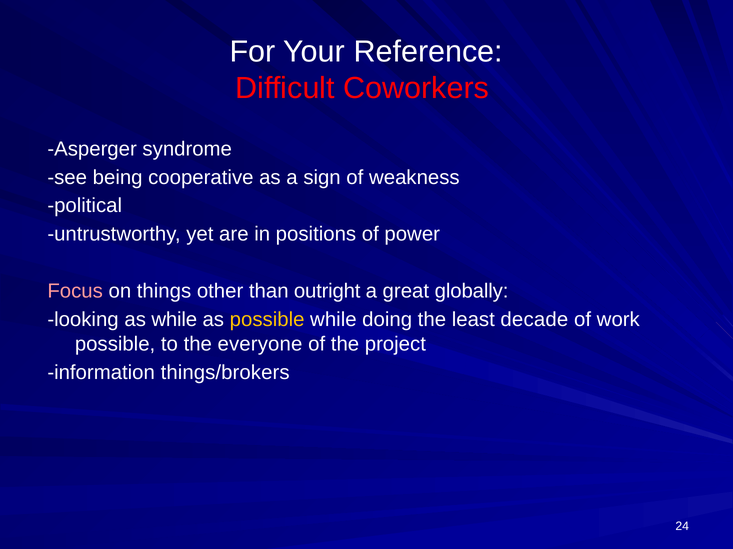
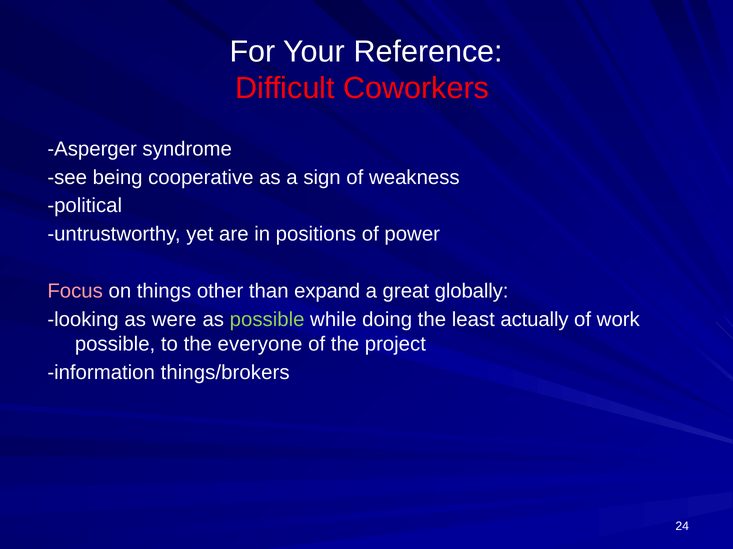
outright: outright -> expand
as while: while -> were
possible at (267, 320) colour: yellow -> light green
decade: decade -> actually
